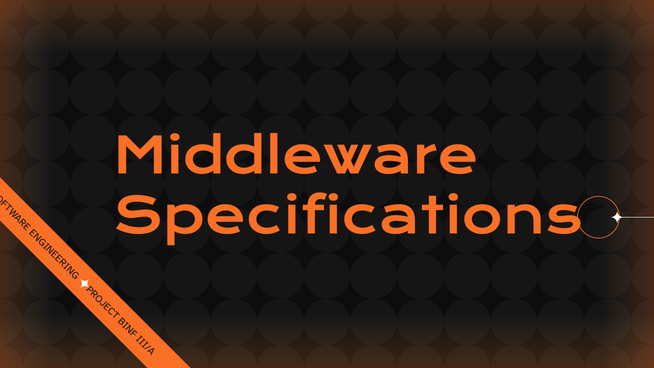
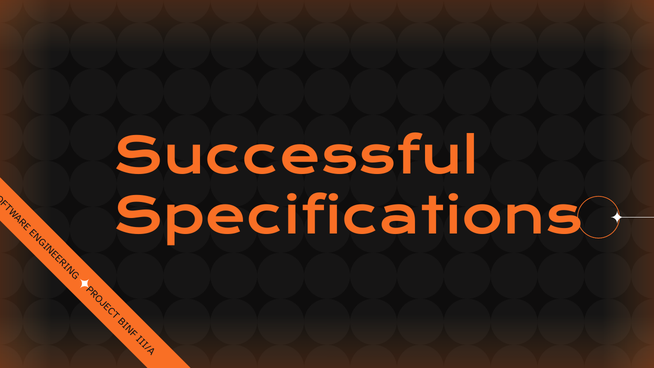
Middleware: Middleware -> Successful
